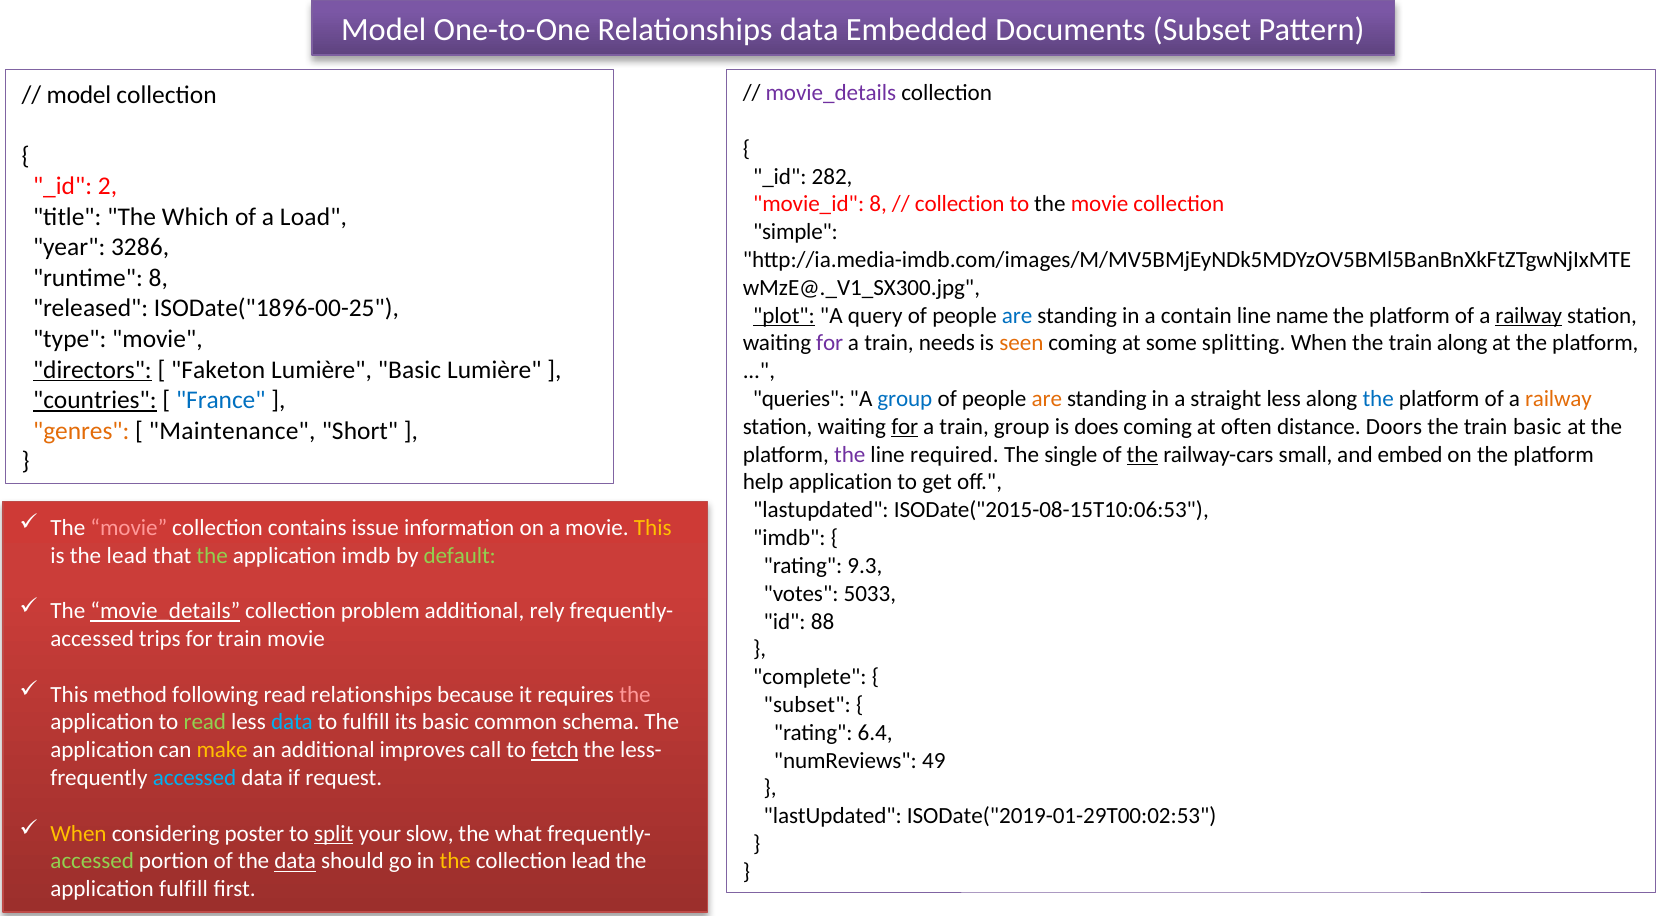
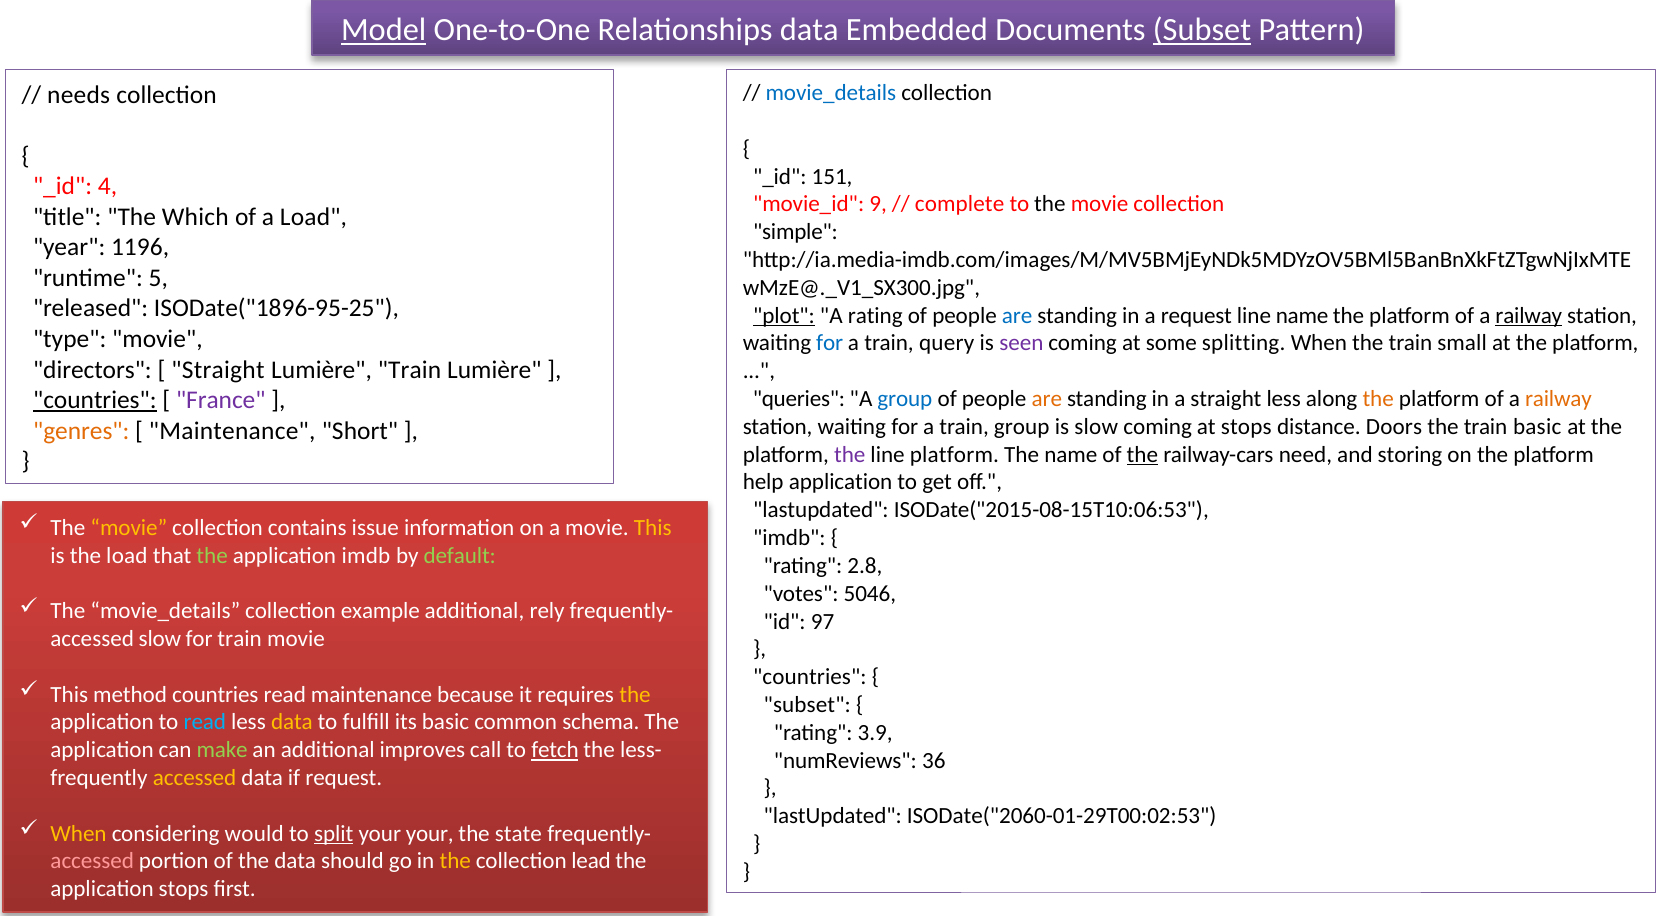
Model at (384, 30) underline: none -> present
Subset at (1202, 30) underline: none -> present
movie_details at (831, 93) colour: purple -> blue
model at (79, 95): model -> needs
282: 282 -> 151
2: 2 -> 4
movie_id 8: 8 -> 9
collection at (960, 204): collection -> complete
3286: 3286 -> 1196
runtime 8: 8 -> 5
ISODate("1896-00-25: ISODate("1896-00-25 -> ISODate("1896-95-25
A query: query -> rating
a contain: contain -> request
for at (830, 343) colour: purple -> blue
needs: needs -> query
seen colour: orange -> purple
train along: along -> small
directors underline: present -> none
Faketon at (218, 370): Faketon -> Straight
Lumière Basic: Basic -> Train
the at (1378, 399) colour: blue -> orange
France colour: blue -> purple
for at (905, 427) underline: present -> none
is does: does -> slow
at often: often -> stops
line required: required -> platform
The single: single -> name
small: small -> need
embed: embed -> storing
movie at (129, 528) colour: pink -> yellow
the lead: lead -> load
9.3: 9.3 -> 2.8
5033: 5033 -> 5046
movie_details at (165, 611) underline: present -> none
problem: problem -> example
88: 88 -> 97
accessed trips: trips -> slow
complete at (810, 677): complete -> countries
method following: following -> countries
read relationships: relationships -> maintenance
the at (635, 694) colour: pink -> yellow
read at (205, 722) colour: light green -> light blue
data at (292, 722) colour: light blue -> yellow
6.4: 6.4 -> 3.9
make colour: yellow -> light green
49: 49 -> 36
accessed at (195, 778) colour: light blue -> yellow
ISODate("2019-01-29T00:02:53: ISODate("2019-01-29T00:02:53 -> ISODate("2060-01-29T00:02:53
poster: poster -> would
your slow: slow -> your
what: what -> state
accessed at (92, 861) colour: light green -> pink
data at (295, 861) underline: present -> none
application fulfill: fulfill -> stops
